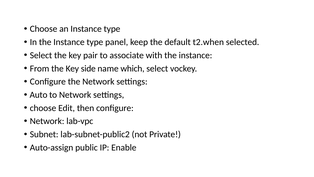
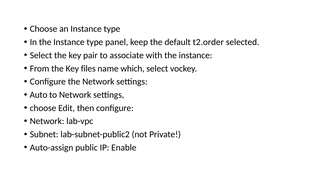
t2.when: t2.when -> t2.order
side: side -> files
